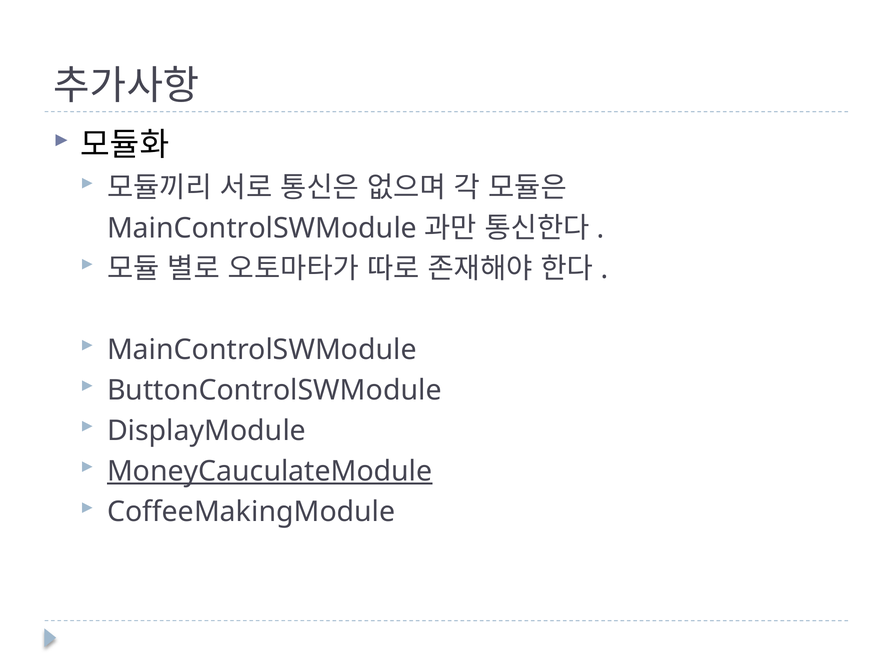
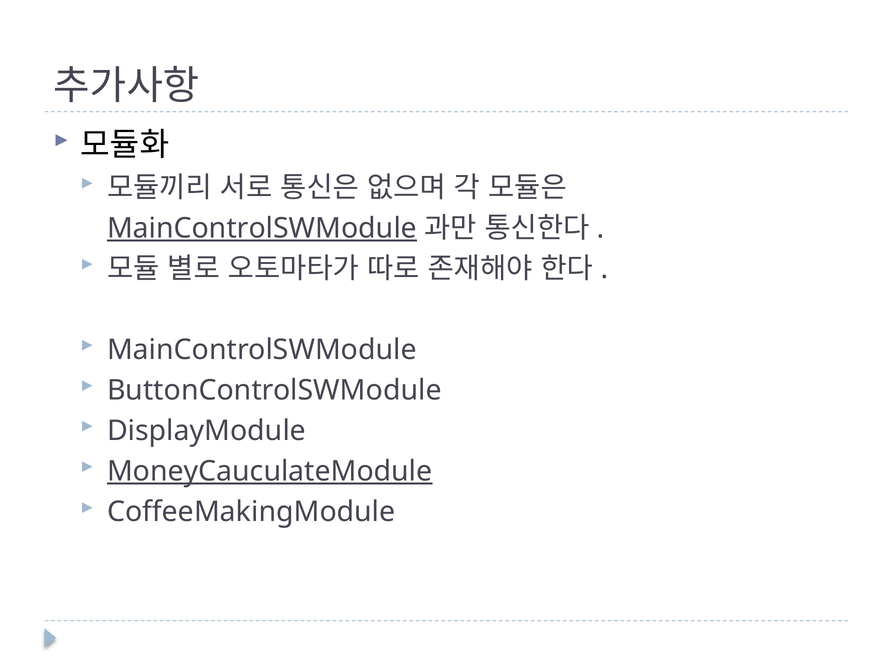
MainControlSWModule at (262, 228) underline: none -> present
